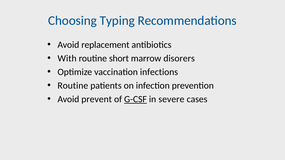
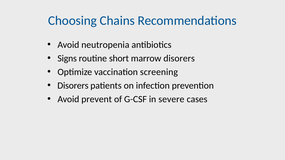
Typing: Typing -> Chains
replacement: replacement -> neutropenia
With: With -> Signs
infections: infections -> screening
Routine at (73, 86): Routine -> Disorers
G-CSF underline: present -> none
